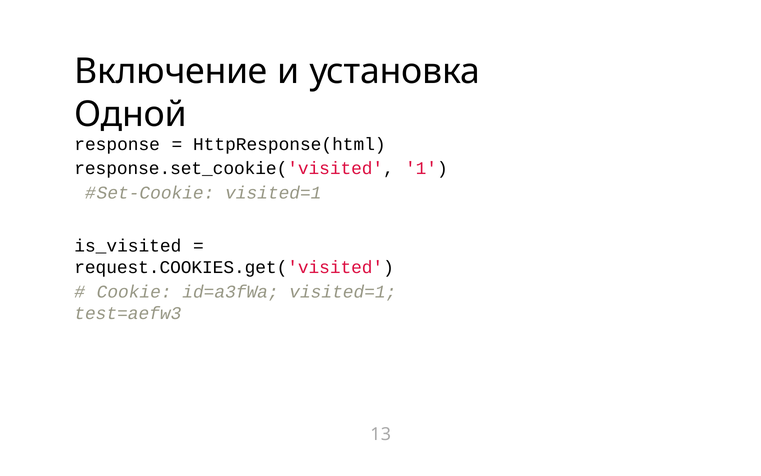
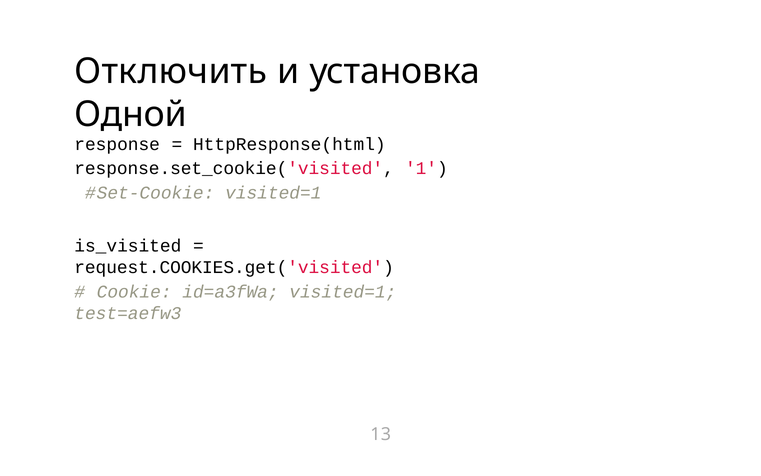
Включение: Включение -> Отключить
